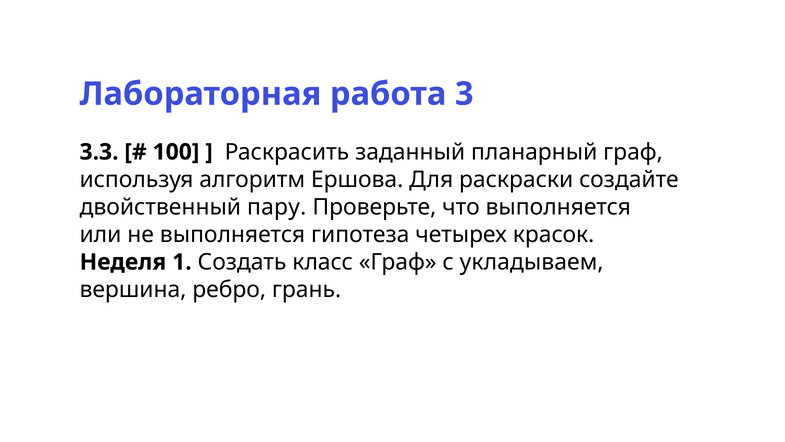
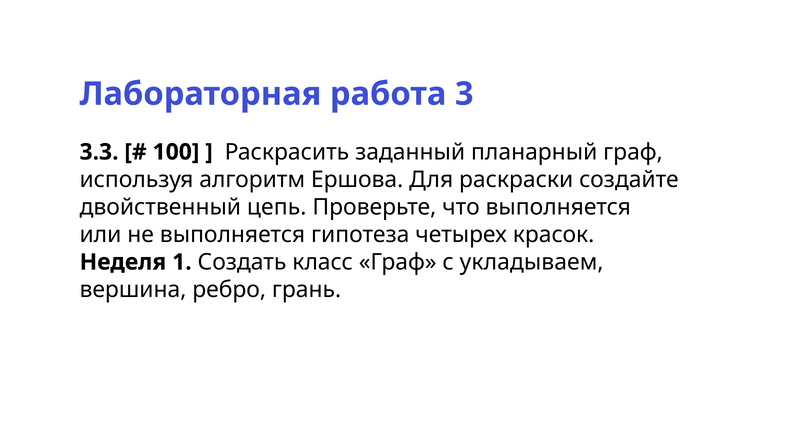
пару: пару -> цепь
